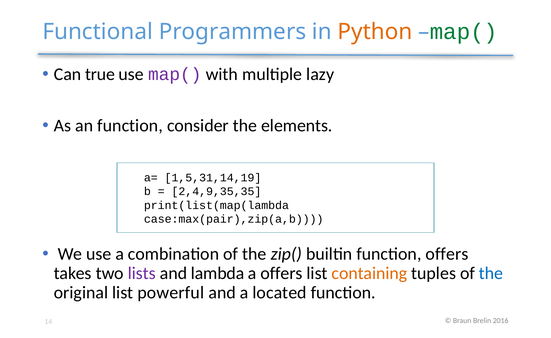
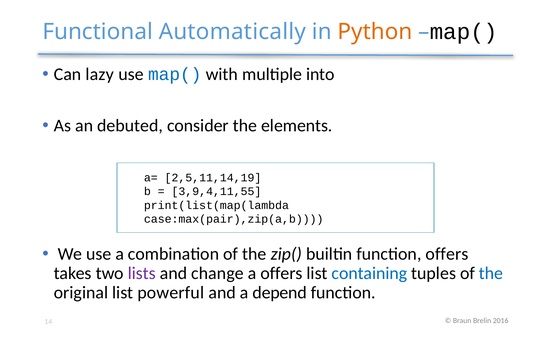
Programmers: Programmers -> Automatically
map( at (464, 32) colour: green -> black
true: true -> lazy
map( at (175, 74) colour: purple -> blue
lazy: lazy -> into
an function: function -> debuted
1,5,31,14,19: 1,5,31,14,19 -> 2,5,11,14,19
2,4,9,35,35: 2,4,9,35,35 -> 3,9,4,11,55
lambda: lambda -> change
containing colour: orange -> blue
located: located -> depend
